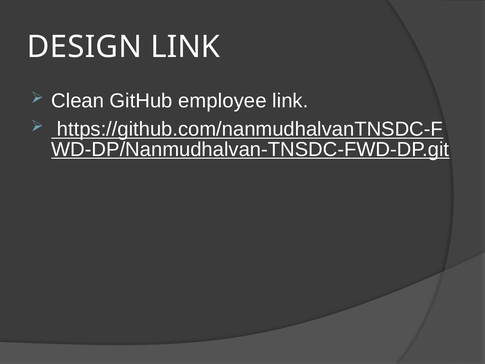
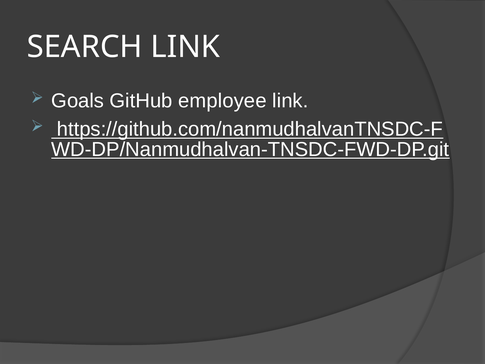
DESIGN: DESIGN -> SEARCH
Clean: Clean -> Goals
